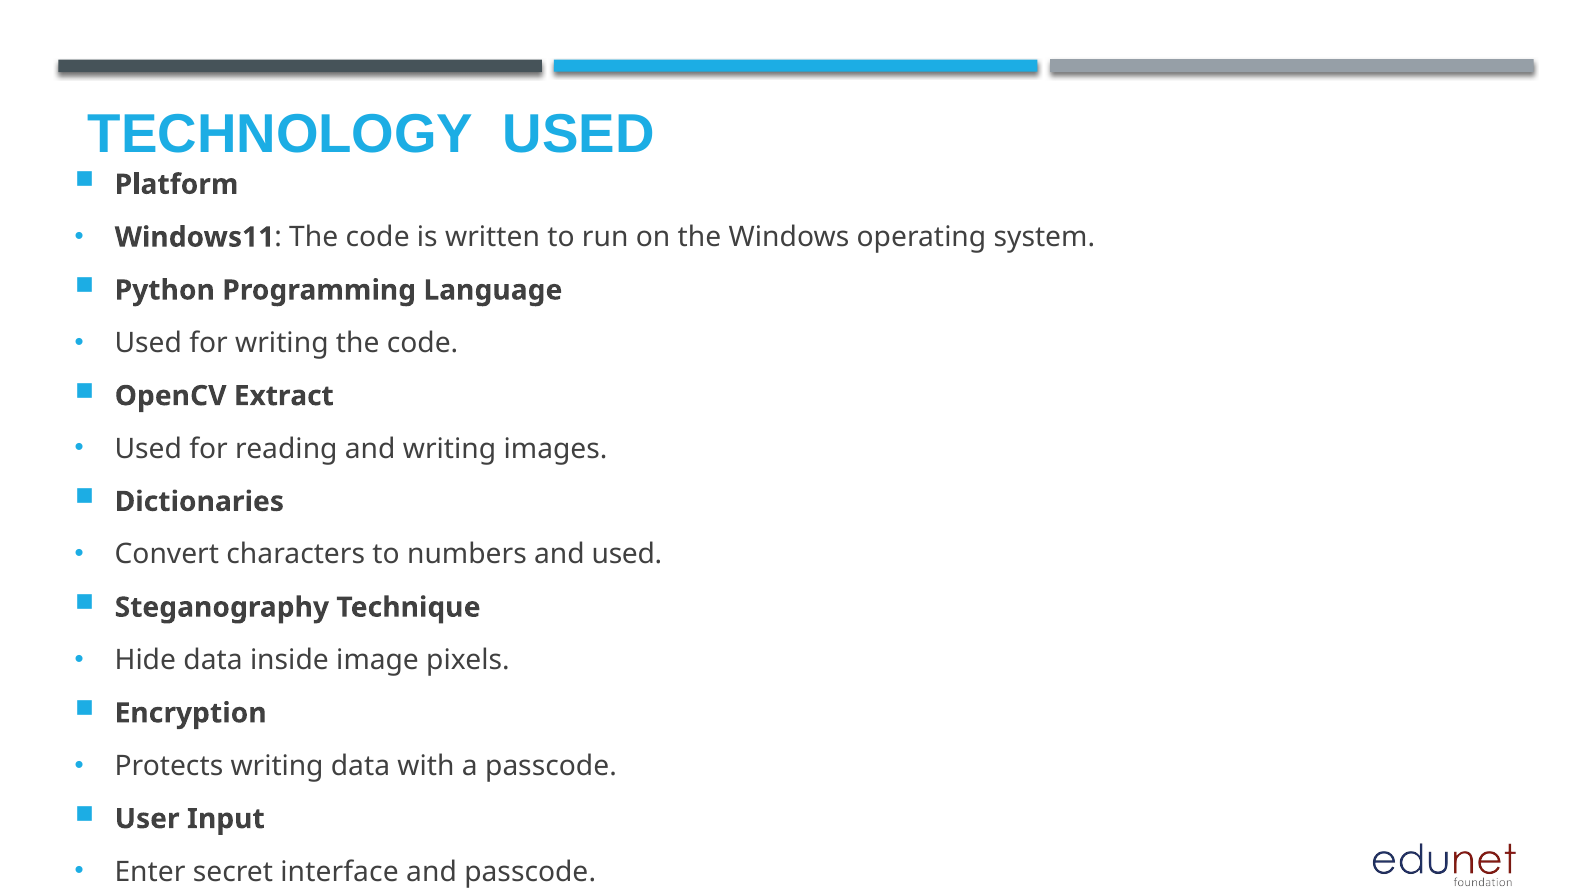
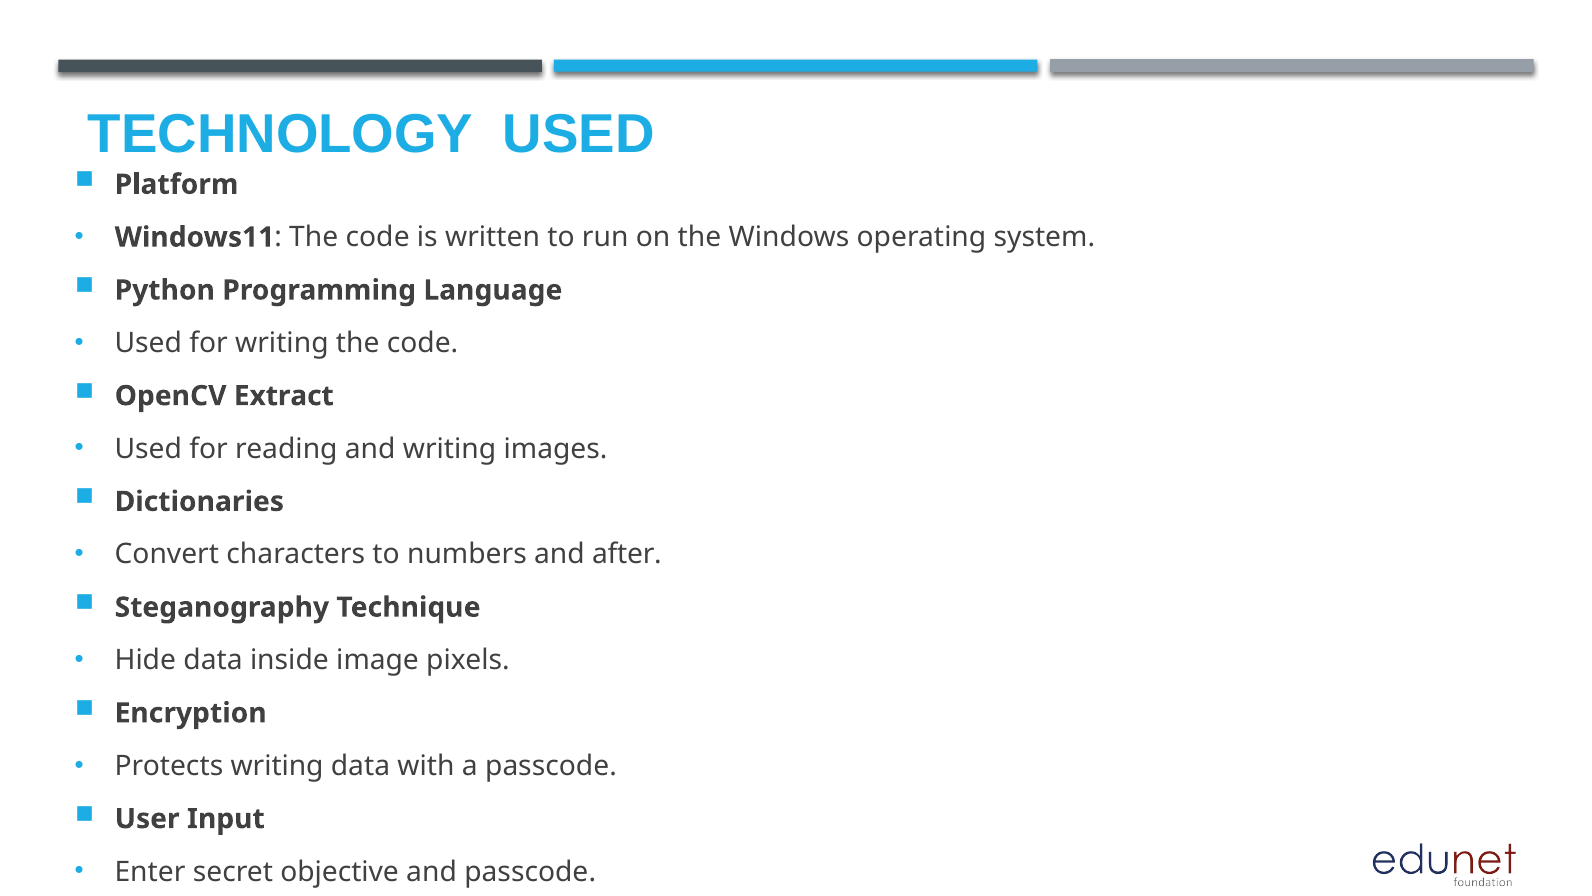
and used: used -> after
interface: interface -> objective
